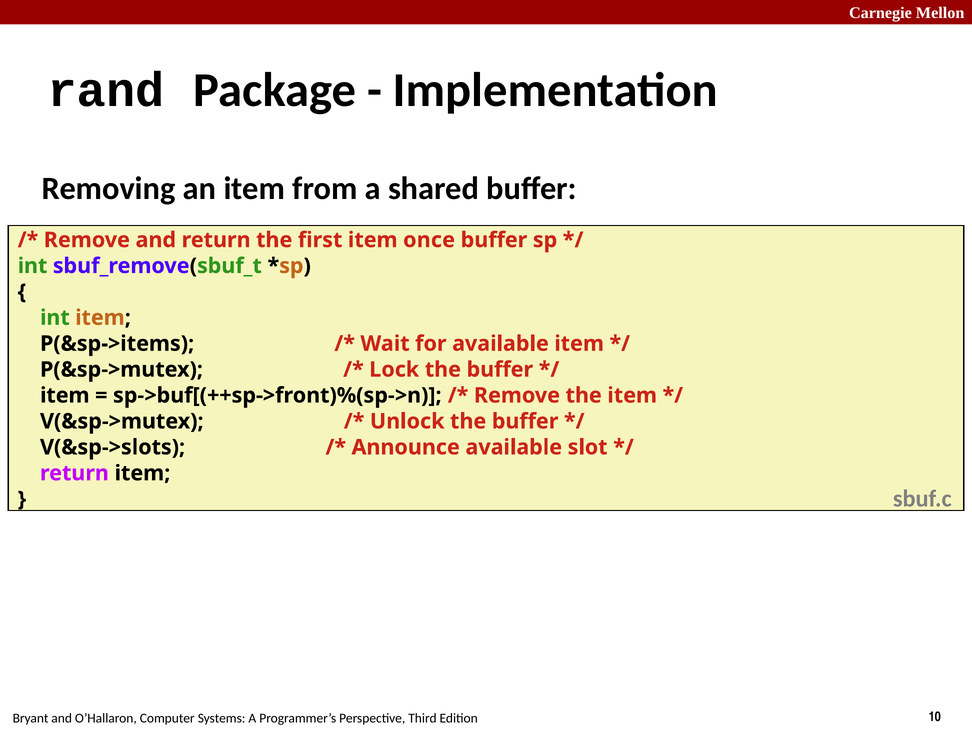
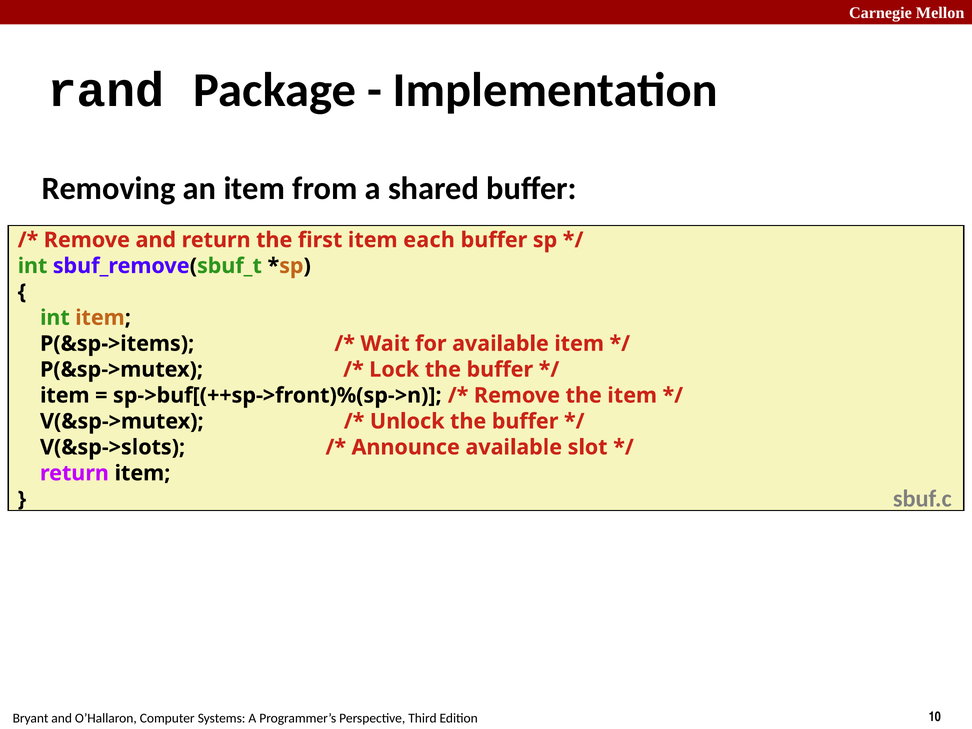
once: once -> each
